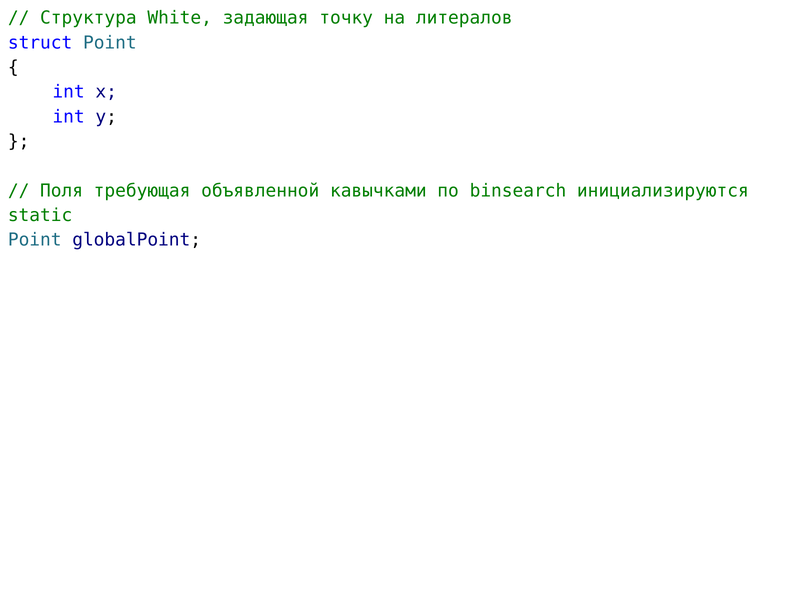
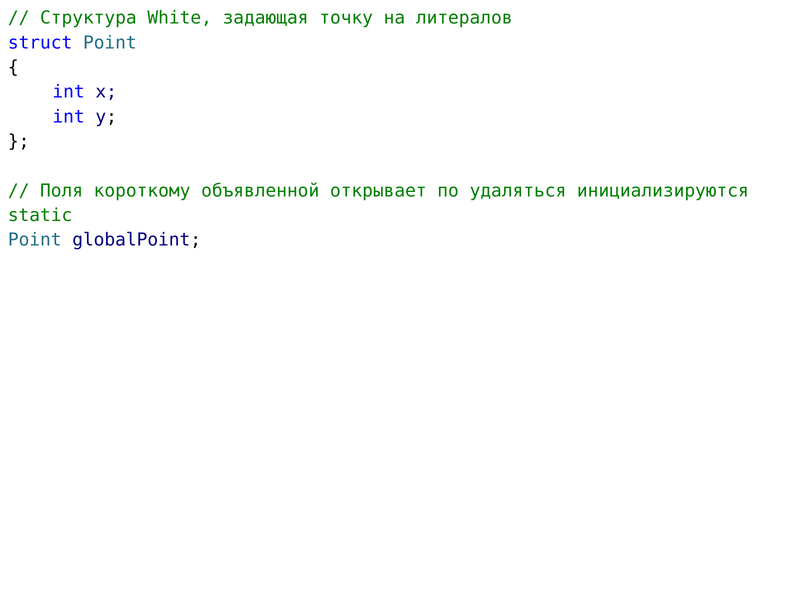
требующая: требующая -> короткому
кавычками: кавычками -> открывает
binsearch: binsearch -> удаляться
